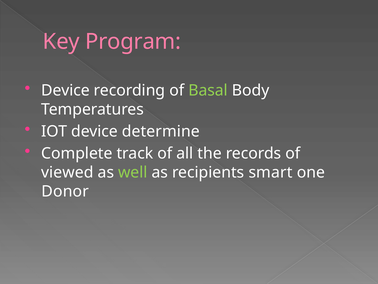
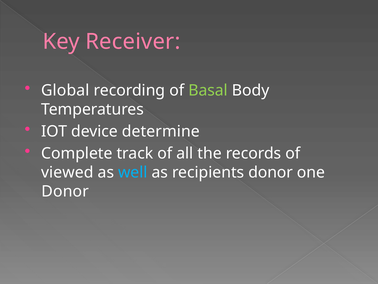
Program: Program -> Receiver
Device at (65, 90): Device -> Global
well colour: light green -> light blue
recipients smart: smart -> donor
